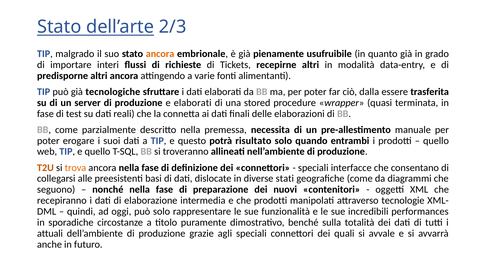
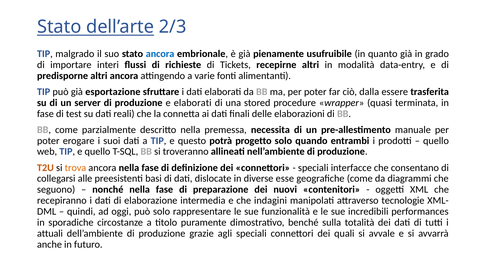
ancora at (160, 54) colour: orange -> blue
tecnologiche: tecnologiche -> esportazione
risultato: risultato -> progetto
stati: stati -> esse
che prodotti: prodotti -> indagini
